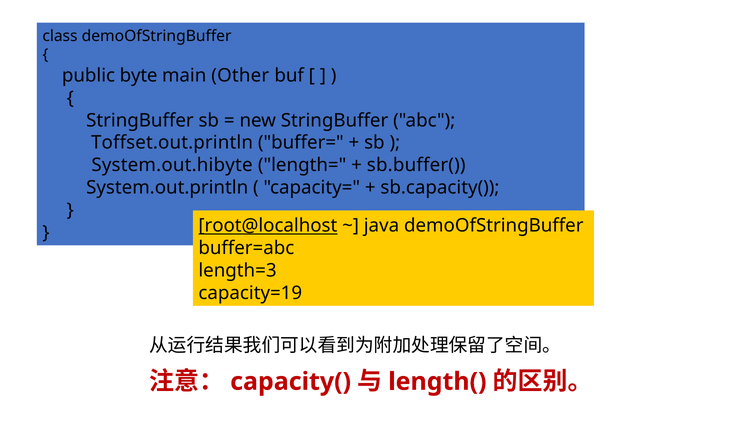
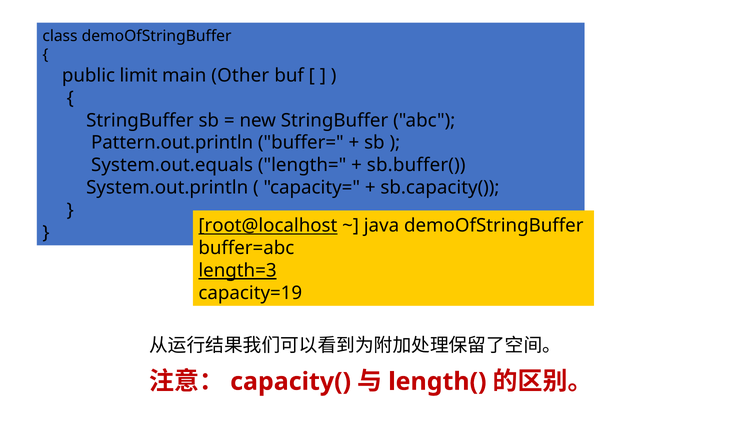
byte: byte -> limit
Toffset.out.println: Toffset.out.println -> Pattern.out.println
System.out.hibyte: System.out.hibyte -> System.out.equals
length=3 underline: none -> present
